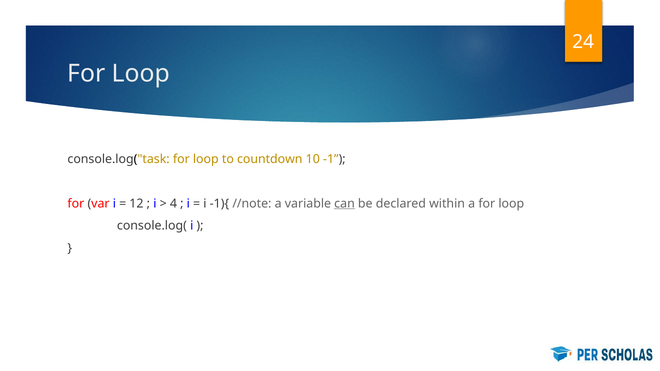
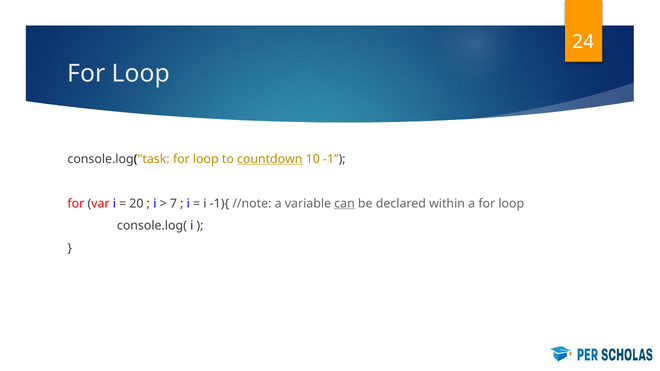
countdown underline: none -> present
12: 12 -> 20
4: 4 -> 7
